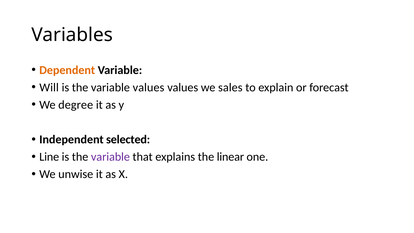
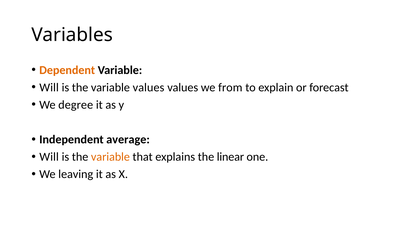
sales: sales -> from
selected: selected -> average
Line at (49, 157): Line -> Will
variable at (110, 157) colour: purple -> orange
unwise: unwise -> leaving
